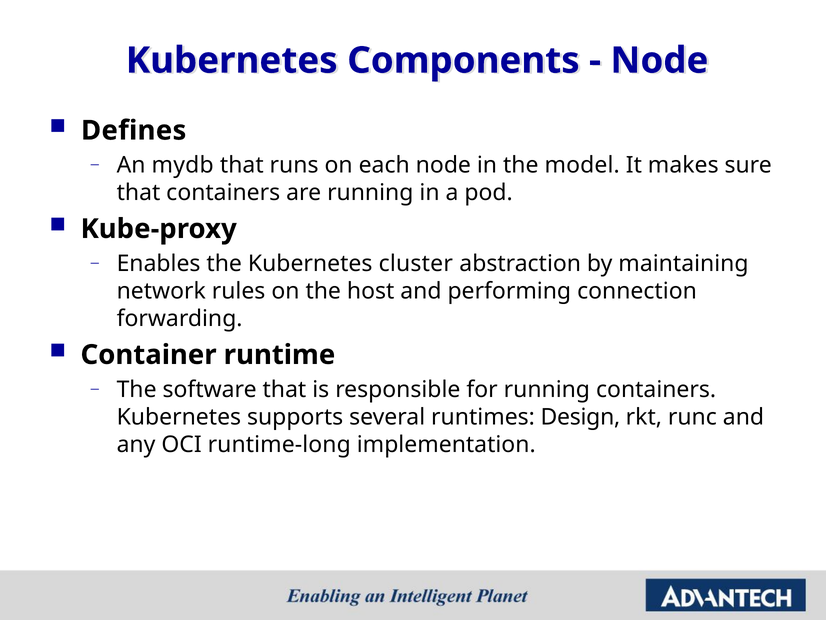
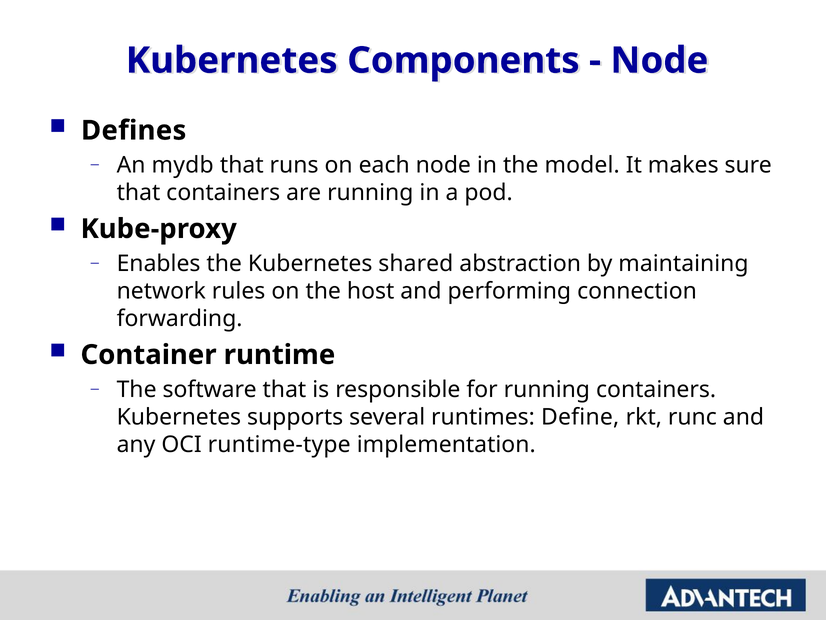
cluster: cluster -> shared
Design: Design -> Define
runtime-long: runtime-long -> runtime-type
